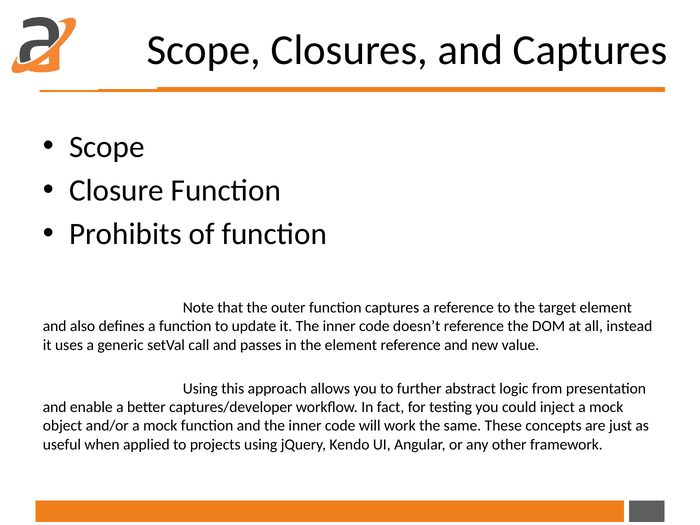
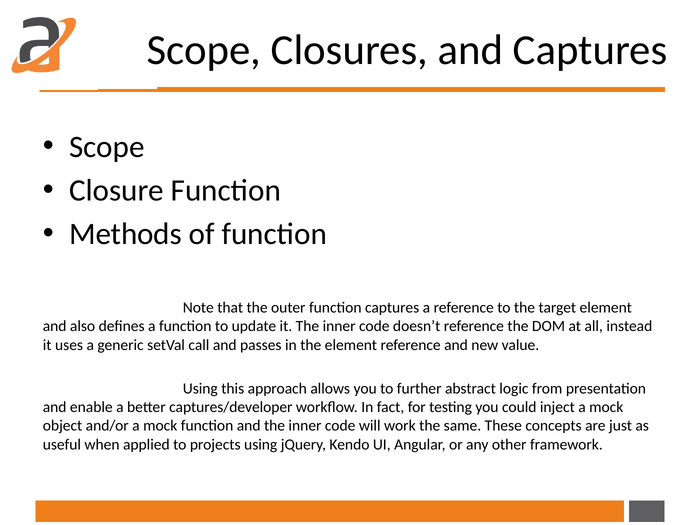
Prohibits: Prohibits -> Methods
